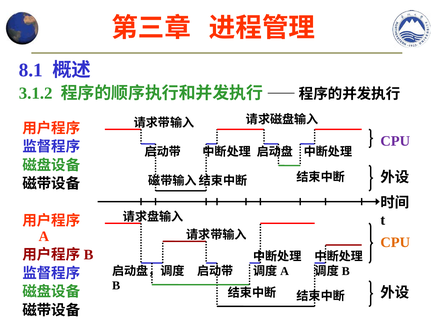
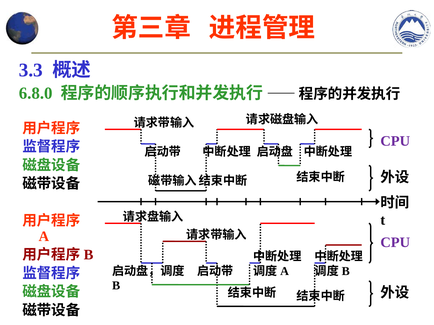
8.1: 8.1 -> 3.3
3.1.2: 3.1.2 -> 6.8.0
CPU at (395, 243) colour: orange -> purple
